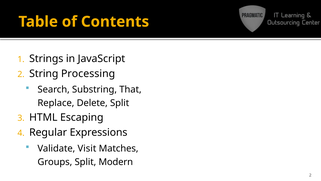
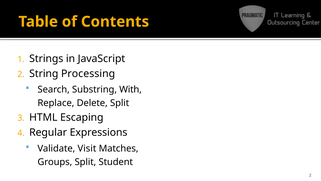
That: That -> With
Modern: Modern -> Student
